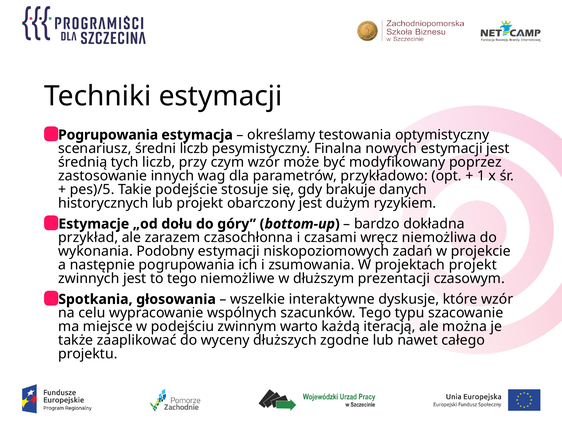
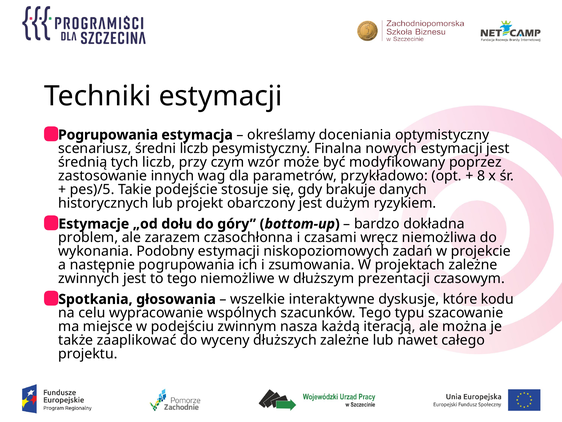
testowania: testowania -> doceniania
1: 1 -> 8
przykład: przykład -> problem
projektach projekt: projekt -> zależne
które wzór: wzór -> kodu
warto: warto -> nasza
dłuższych zgodne: zgodne -> zależne
